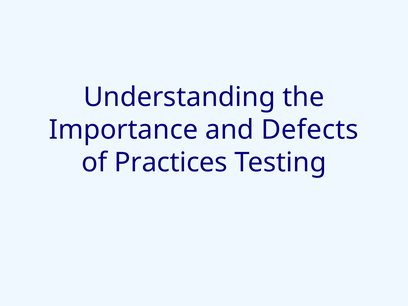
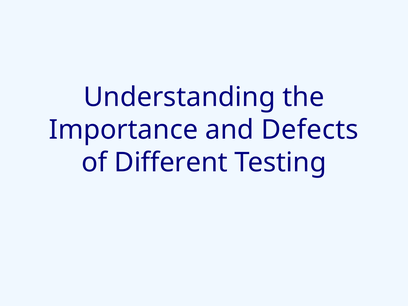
Practices: Practices -> Different
